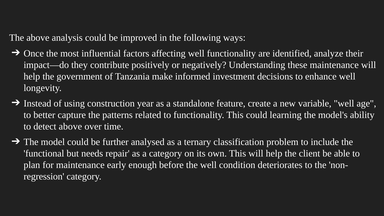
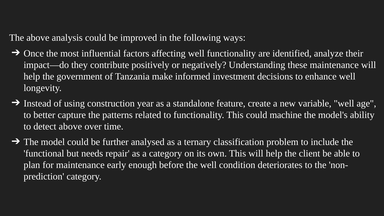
learning: learning -> machine
regression: regression -> prediction
